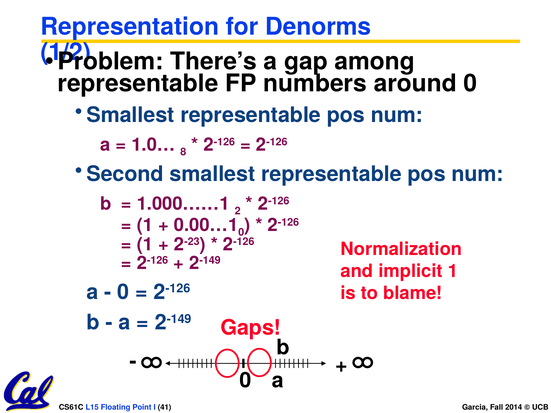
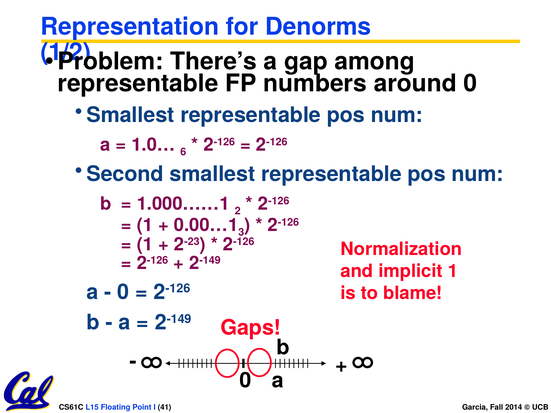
8: 8 -> 6
0 at (241, 232): 0 -> 3
